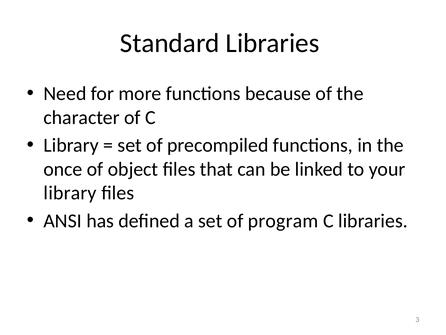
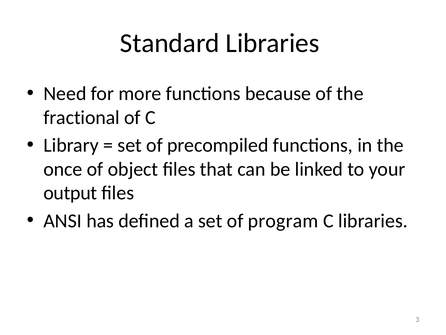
character: character -> fractional
library at (70, 193): library -> output
